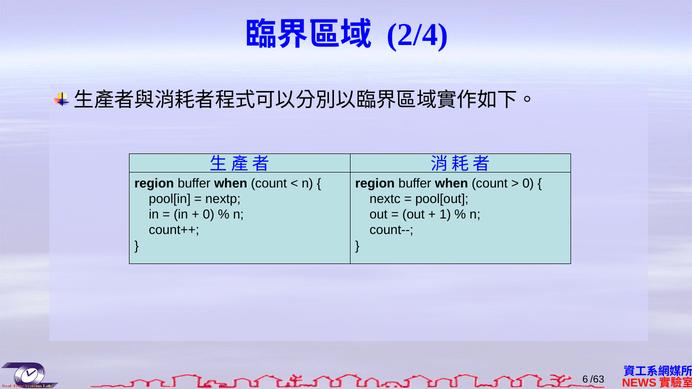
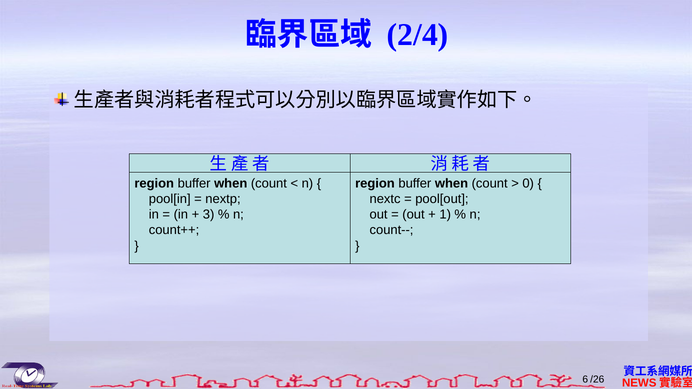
0 at (209, 215): 0 -> 3
/63: /63 -> /26
